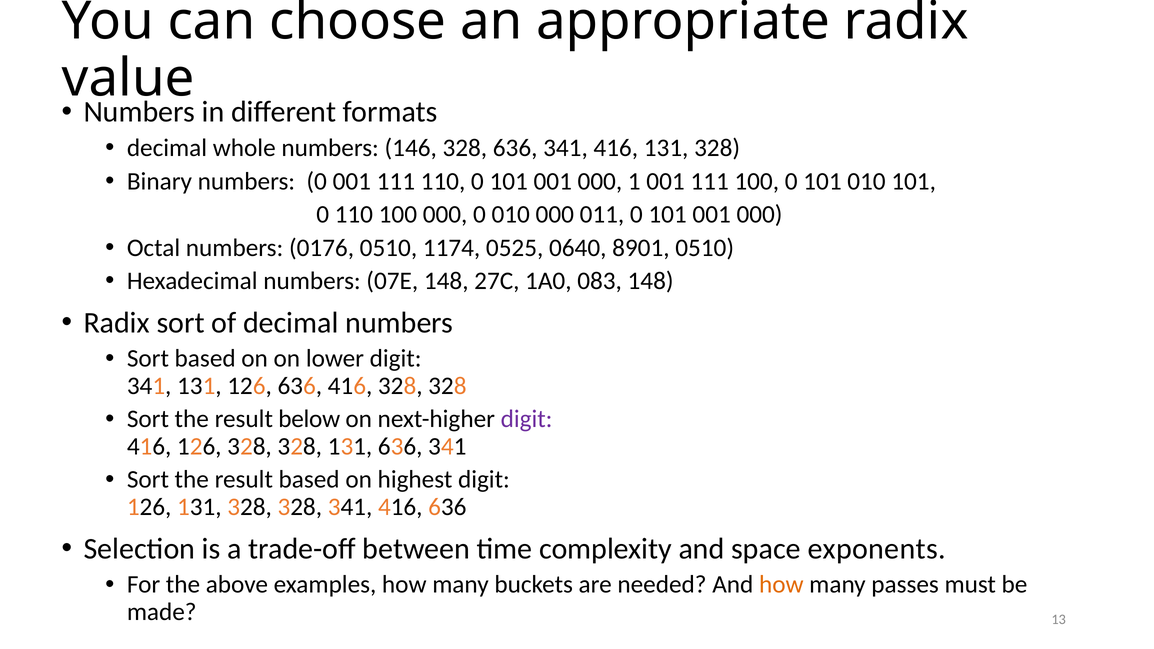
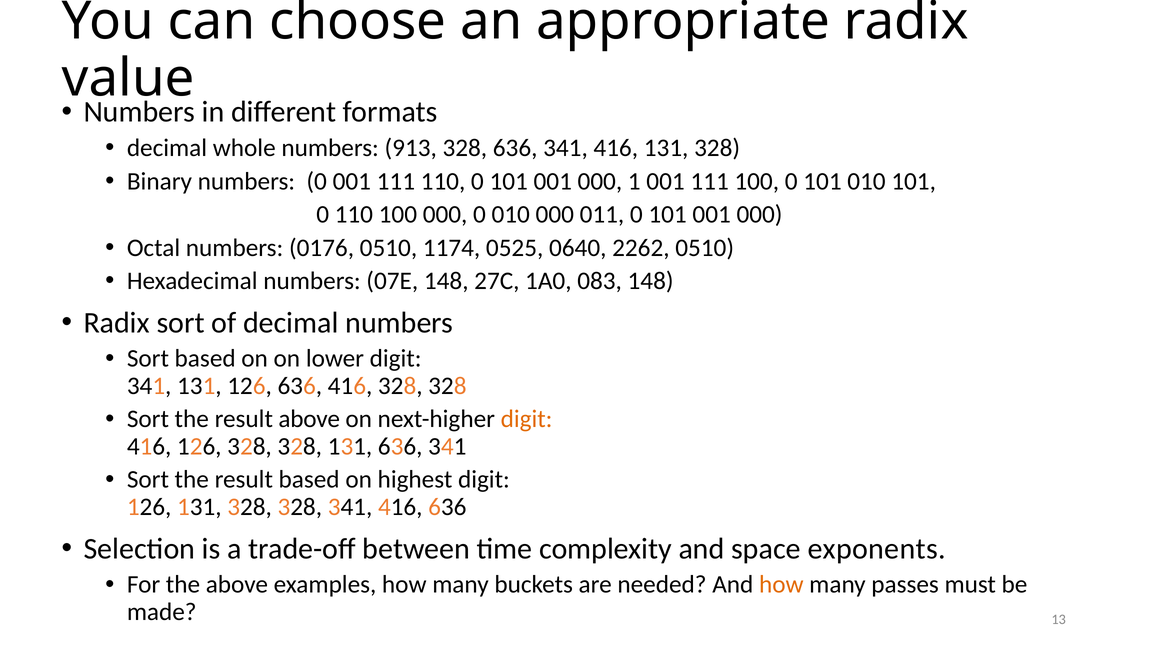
146: 146 -> 913
8901: 8901 -> 2262
result below: below -> above
digit at (527, 419) colour: purple -> orange
